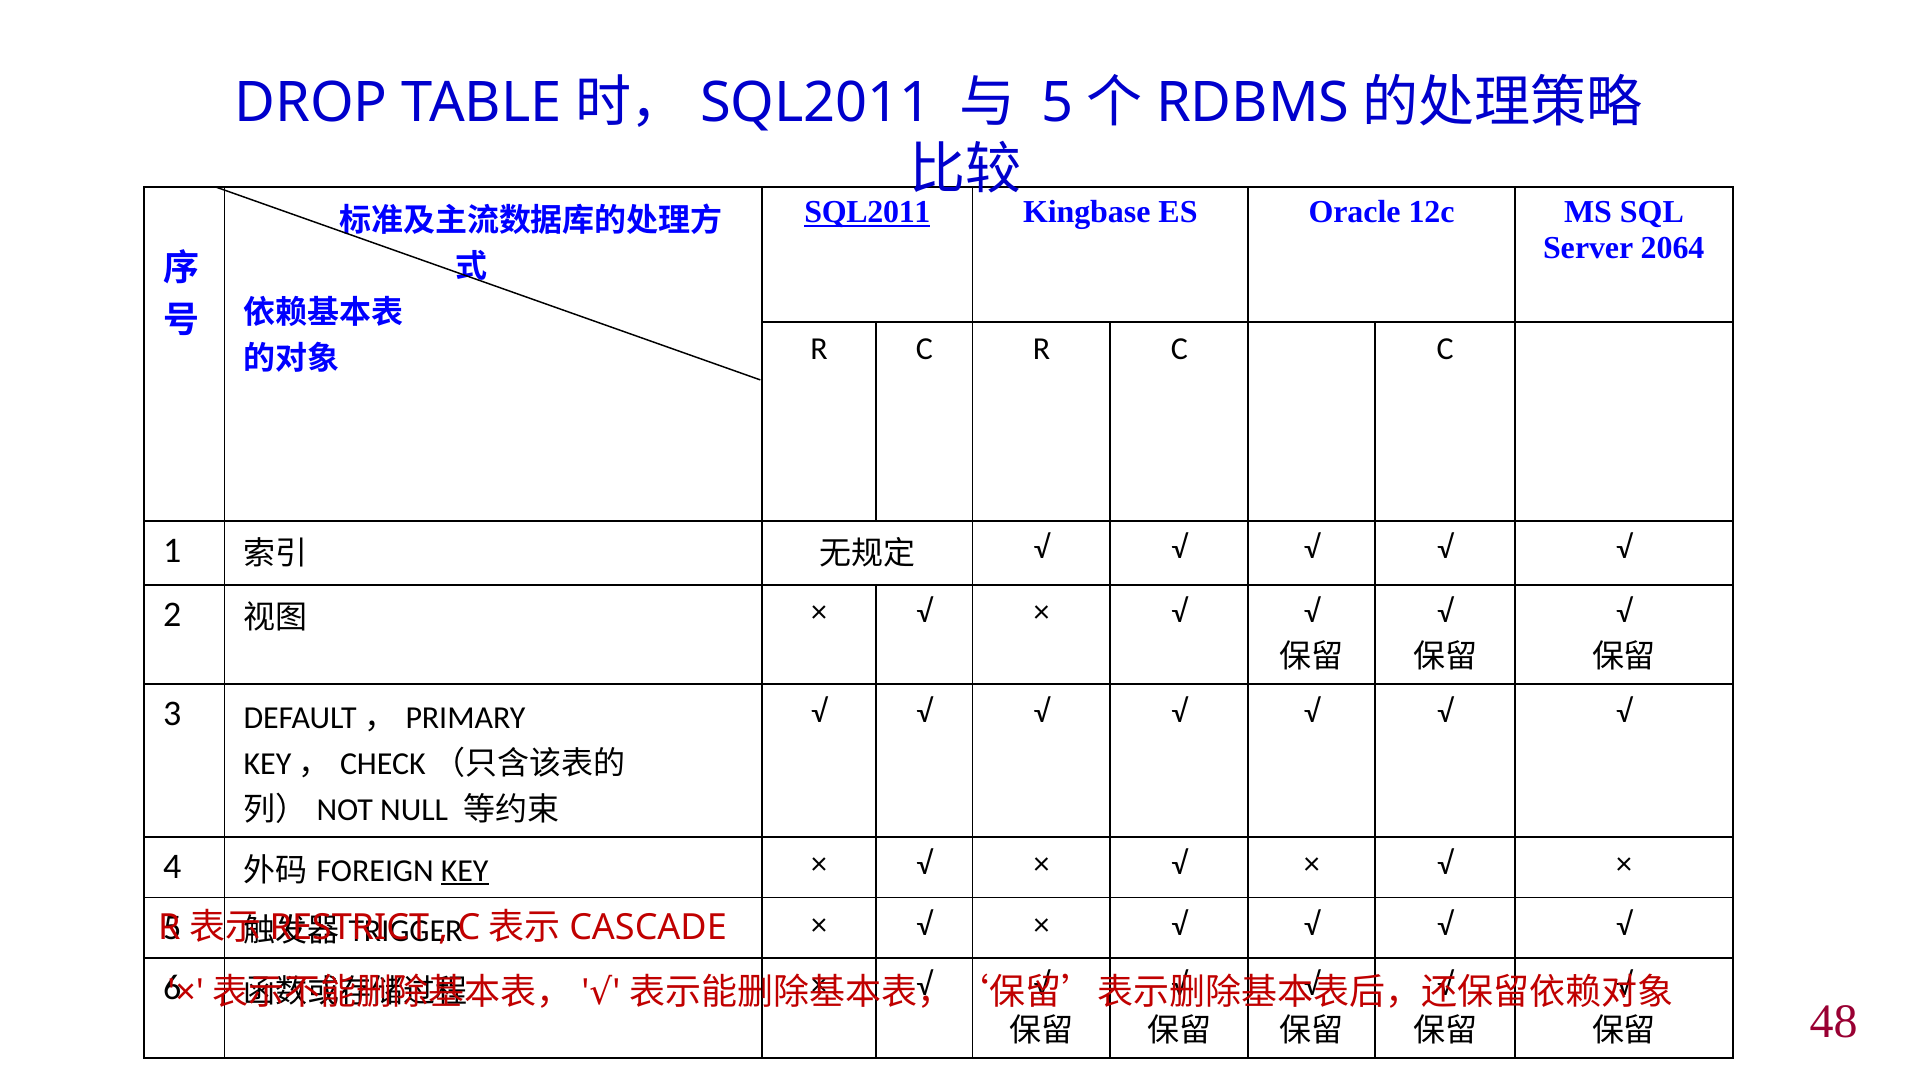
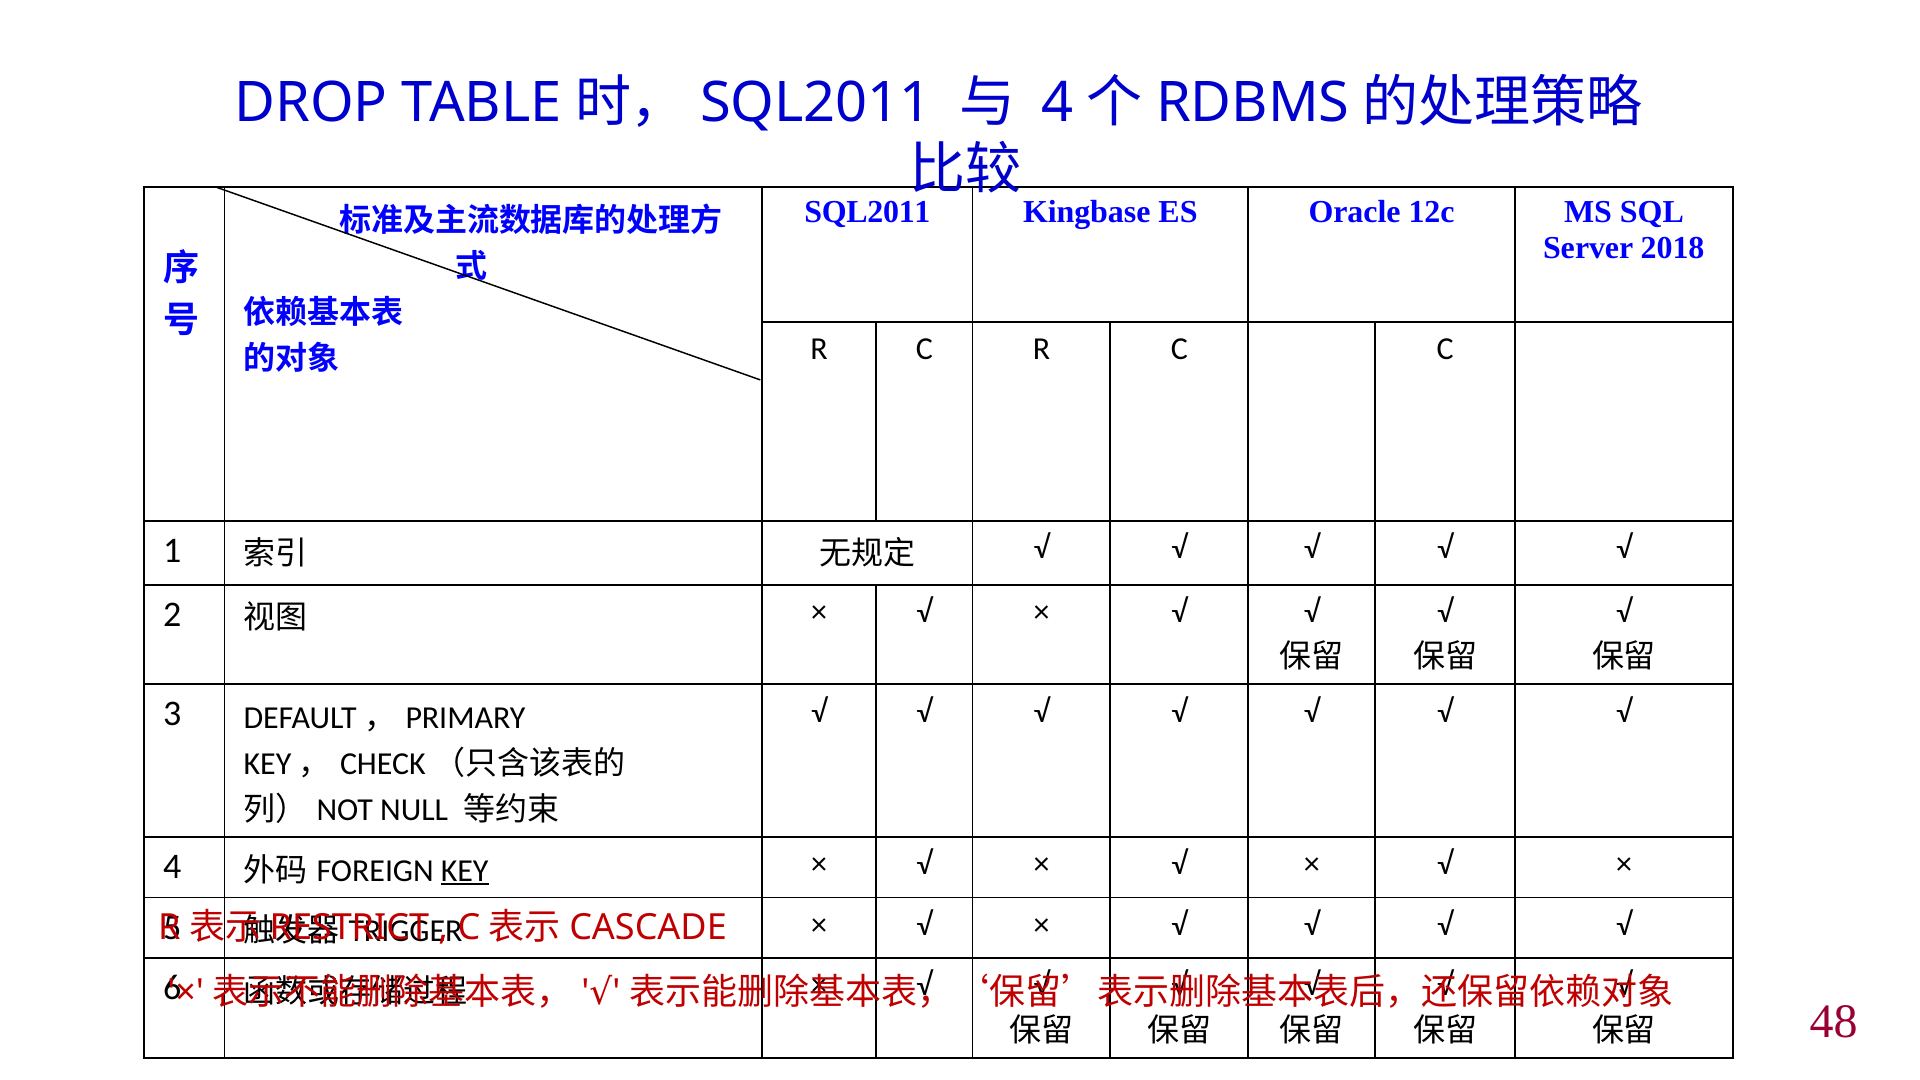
5 at (1058, 103): 5 -> 4
SQL2011 at (867, 212) underline: present -> none
2064: 2064 -> 2018
